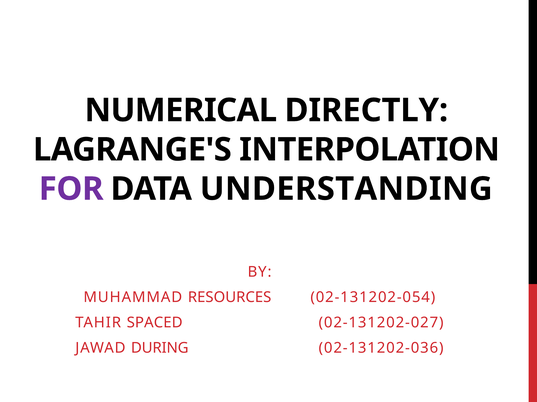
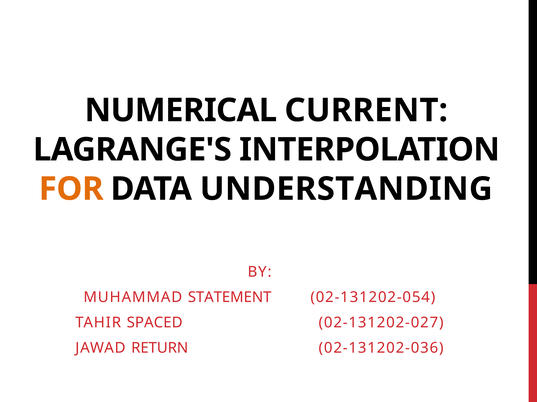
DIRECTLY: DIRECTLY -> CURRENT
FOR colour: purple -> orange
RESOURCES: RESOURCES -> STATEMENT
DURING: DURING -> RETURN
